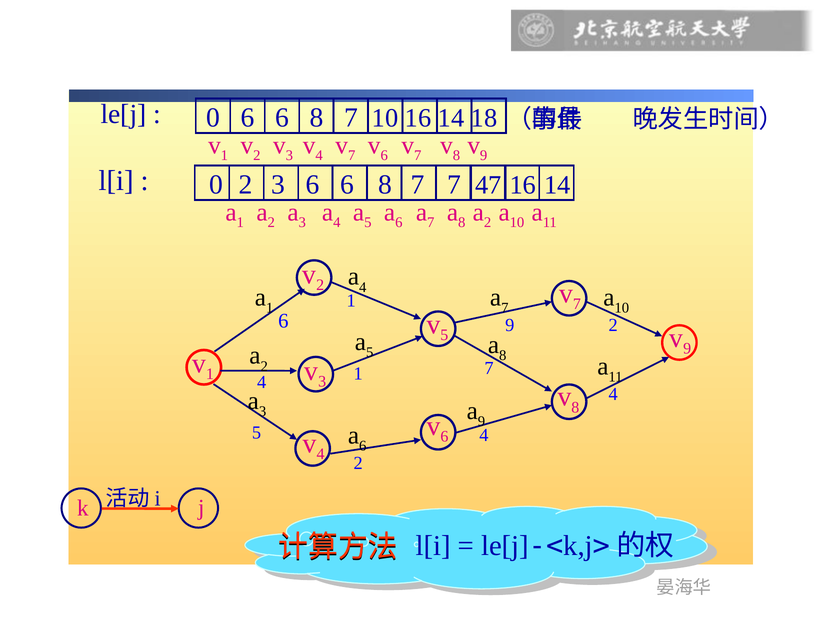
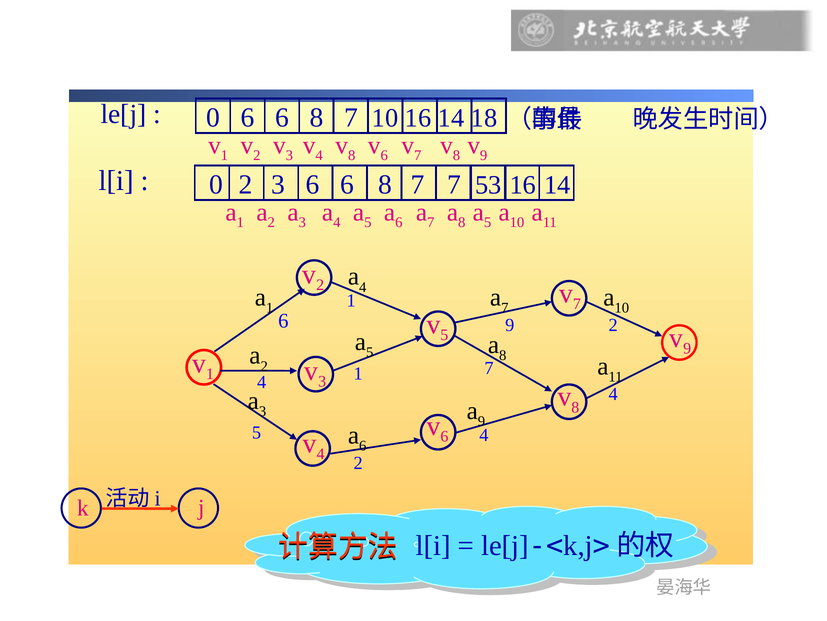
7 at (352, 155): 7 -> 8
47: 47 -> 53
2 at (488, 222): 2 -> 5
